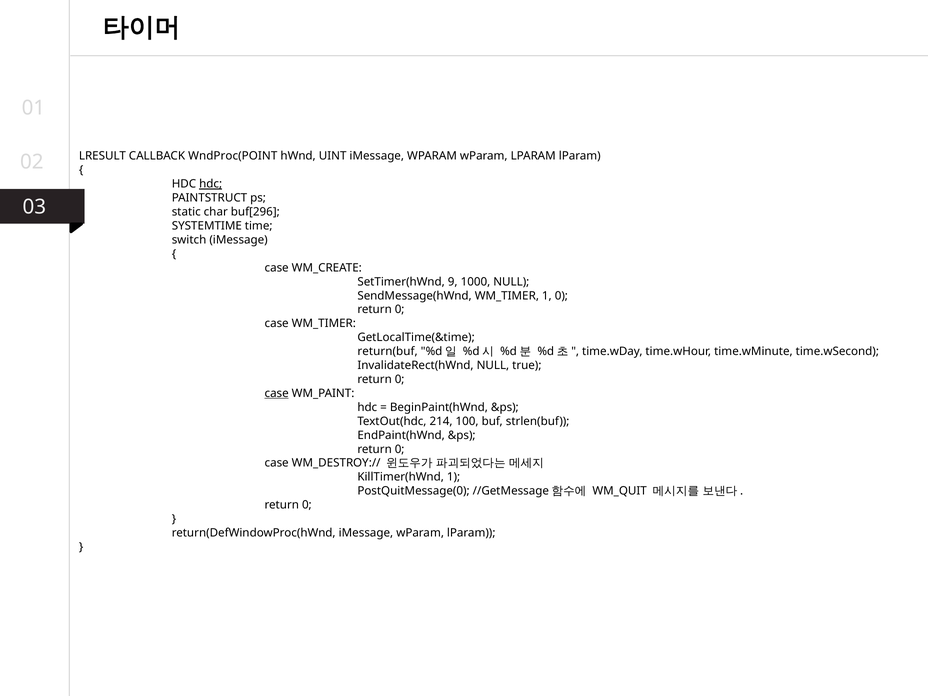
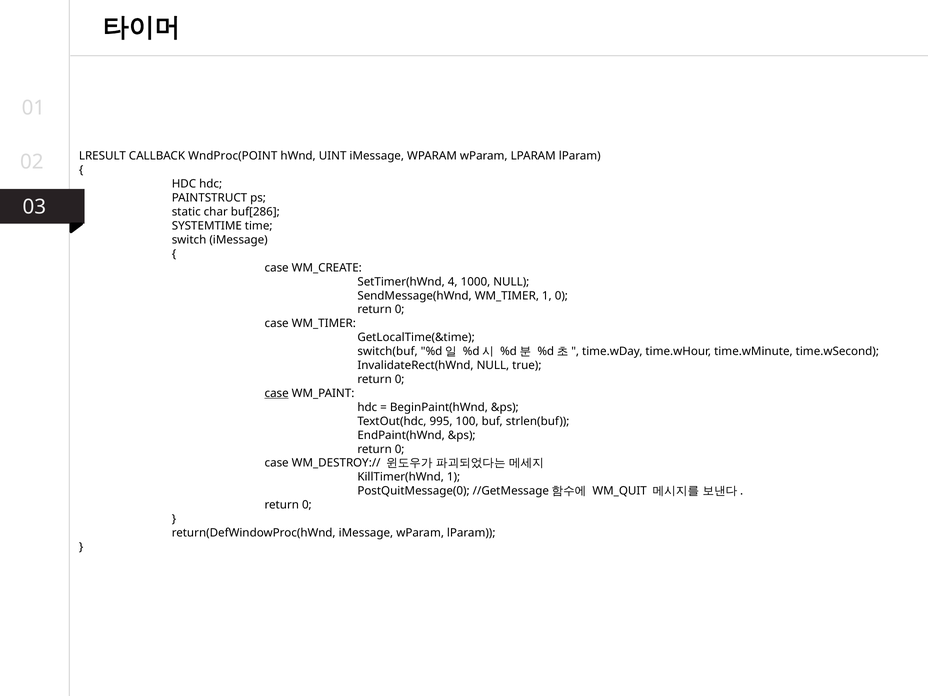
hdc at (211, 184) underline: present -> none
buf[296: buf[296 -> buf[286
9: 9 -> 4
return(buf: return(buf -> switch(buf
214: 214 -> 995
